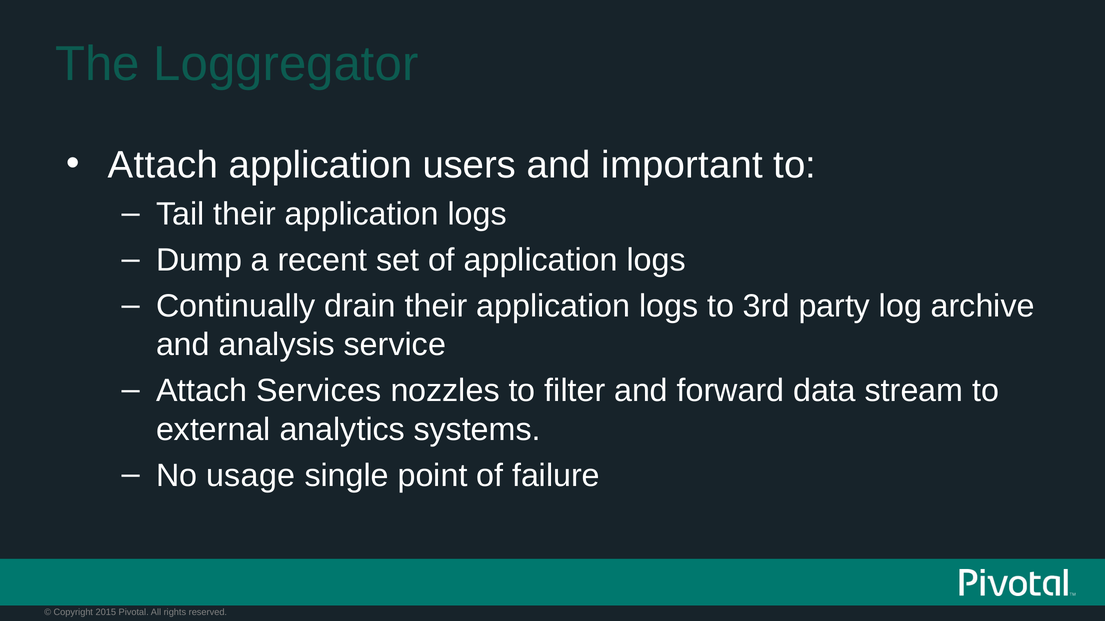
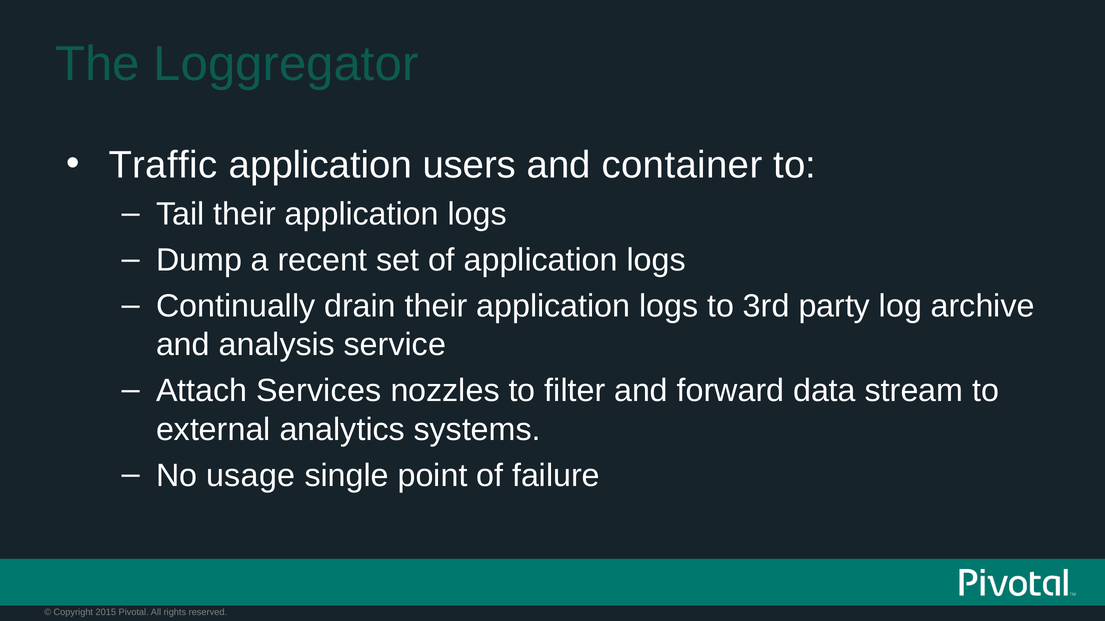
Attach at (163, 165): Attach -> Traffic
important: important -> container
